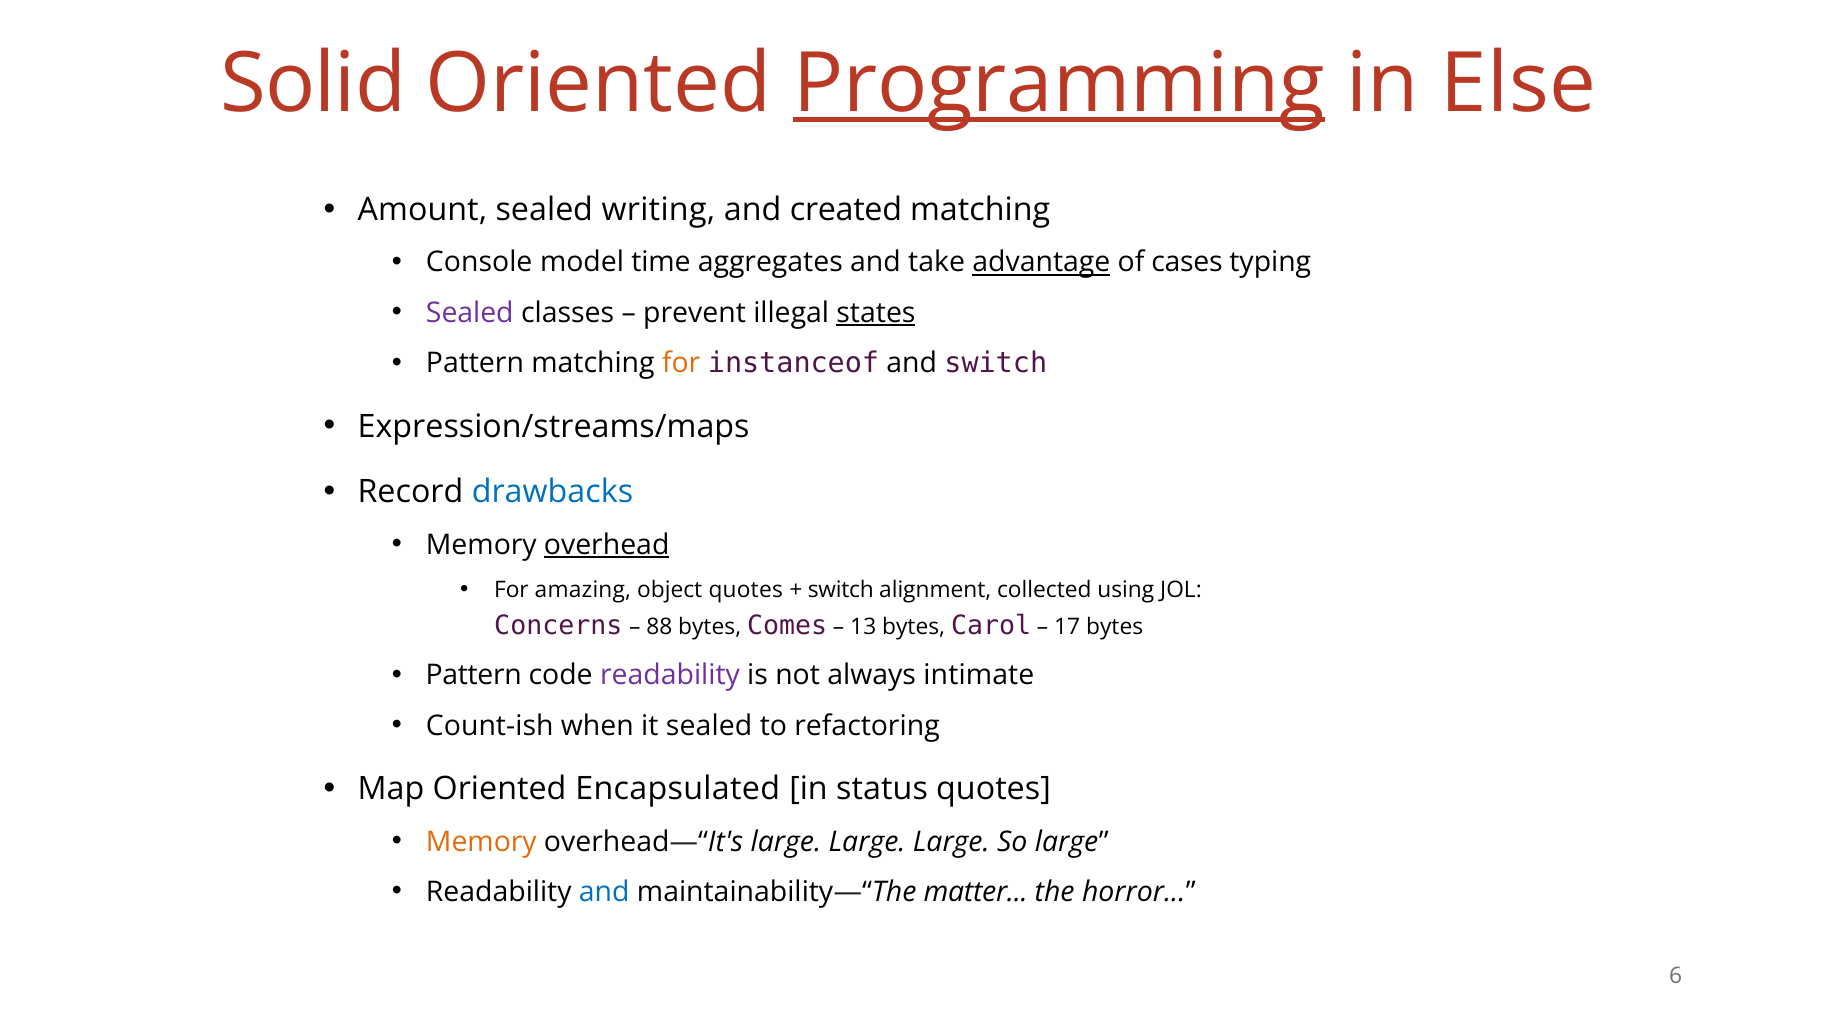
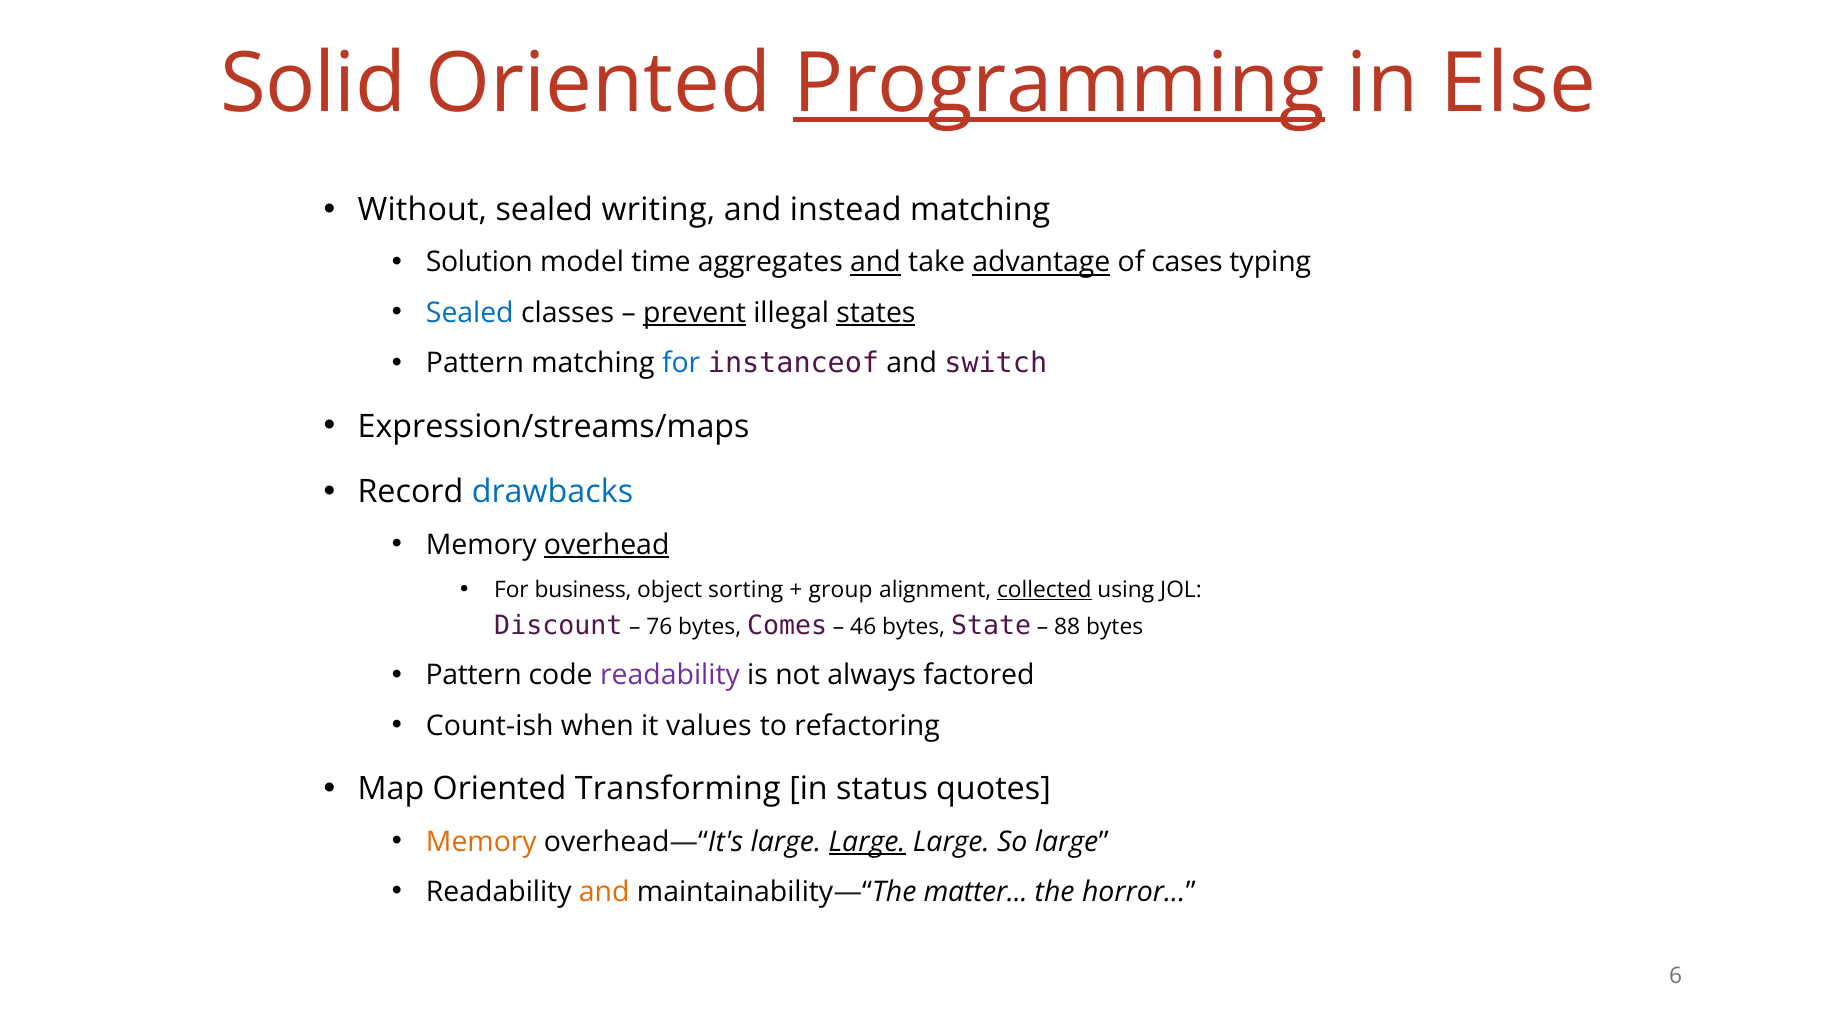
Amount: Amount -> Without
created: created -> instead
Console: Console -> Solution
and at (875, 263) underline: none -> present
Sealed at (470, 313) colour: purple -> blue
prevent underline: none -> present
for at (681, 364) colour: orange -> blue
amazing: amazing -> business
object quotes: quotes -> sorting
switch at (841, 590): switch -> group
collected underline: none -> present
Concerns: Concerns -> Discount
88: 88 -> 76
13: 13 -> 46
Carol: Carol -> State
17: 17 -> 88
intimate: intimate -> factored
it sealed: sealed -> values
Encapsulated: Encapsulated -> Transforming
Large at (867, 842) underline: none -> present
and at (604, 892) colour: blue -> orange
